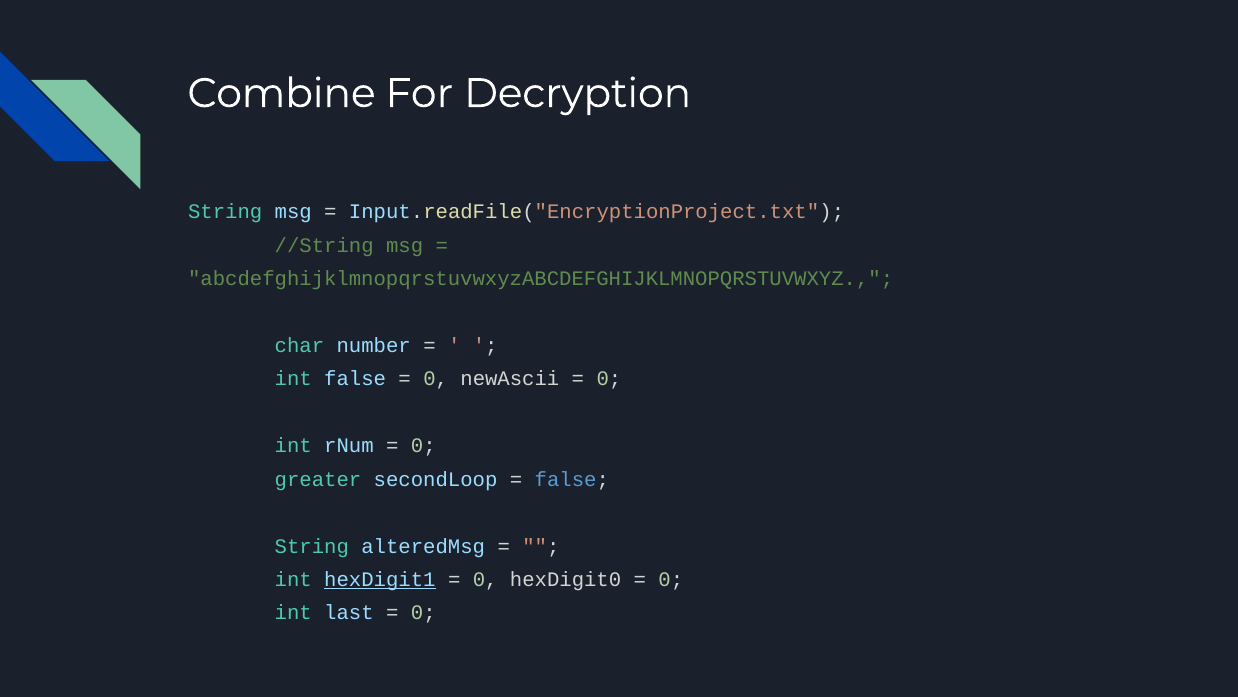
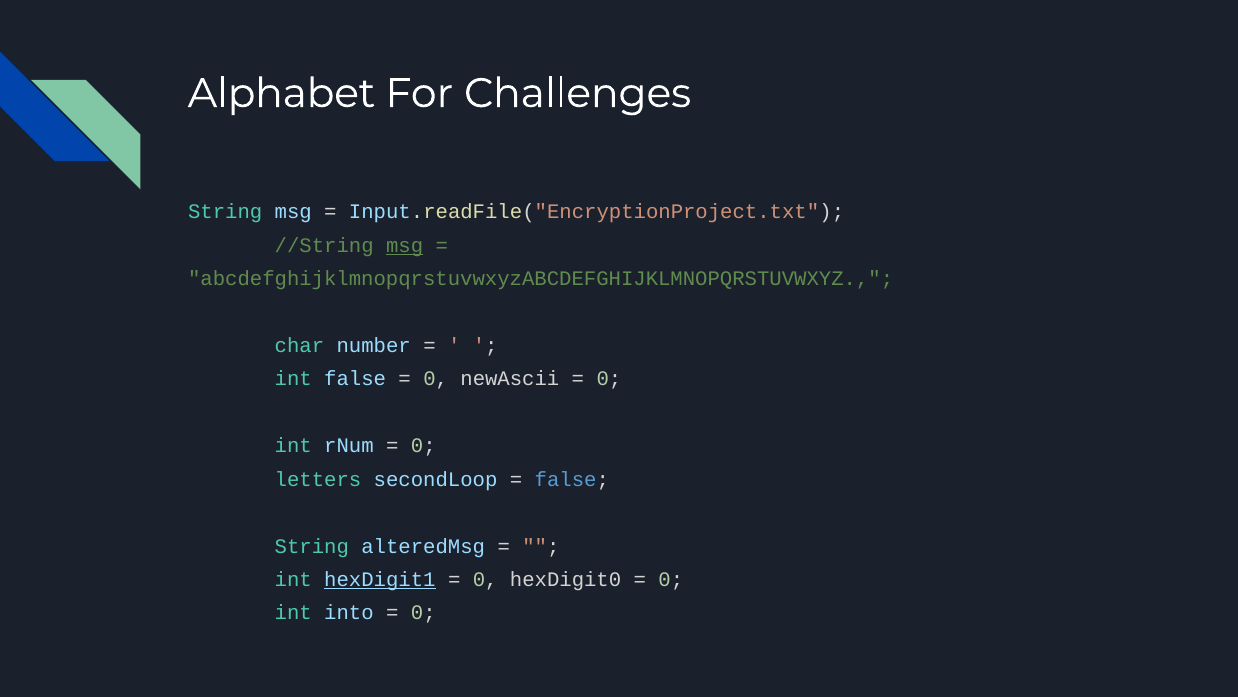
Combine: Combine -> Alphabet
Decryption: Decryption -> Challenges
msg at (405, 245) underline: none -> present
greater: greater -> letters
last: last -> into
